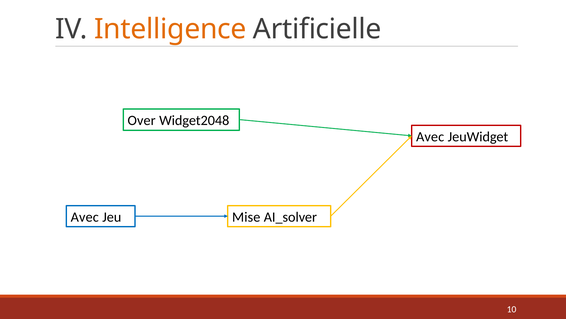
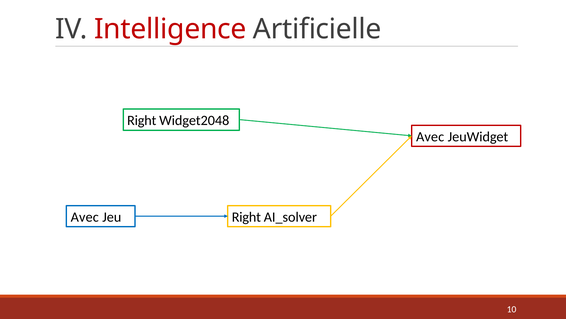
Intelligence colour: orange -> red
Over at (142, 120): Over -> Right
Jeu Mise: Mise -> Right
